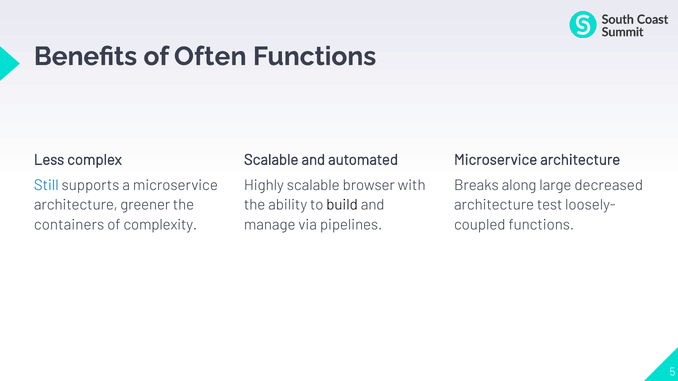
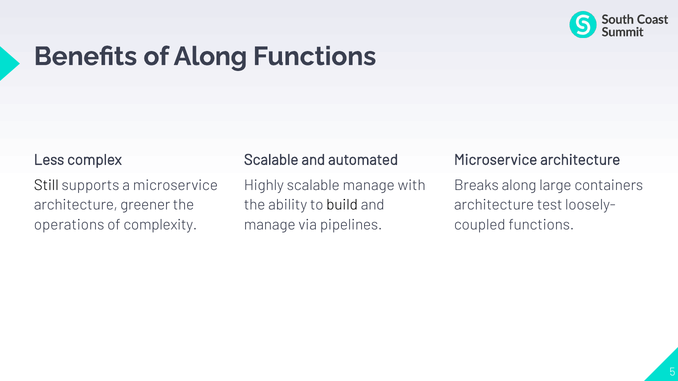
of Often: Often -> Along
Still colour: blue -> black
scalable browser: browser -> manage
decreased: decreased -> containers
containers: containers -> operations
